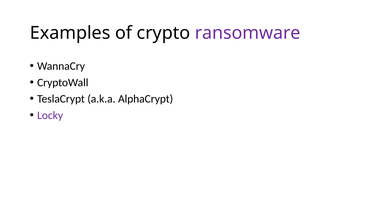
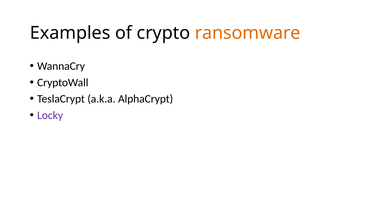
ransomware colour: purple -> orange
